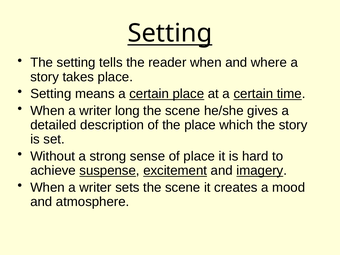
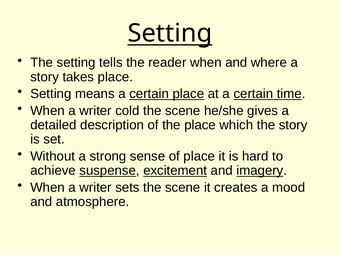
long: long -> cold
